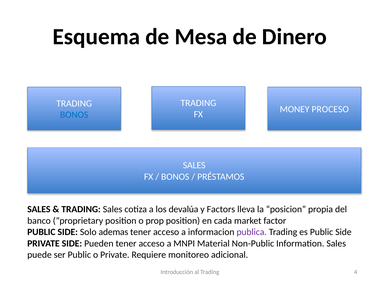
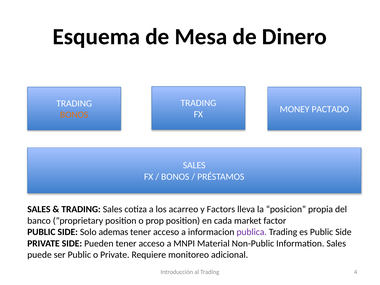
PROCESO: PROCESO -> PACTADO
BONOS at (74, 115) colour: blue -> orange
devalúa: devalúa -> acarreo
